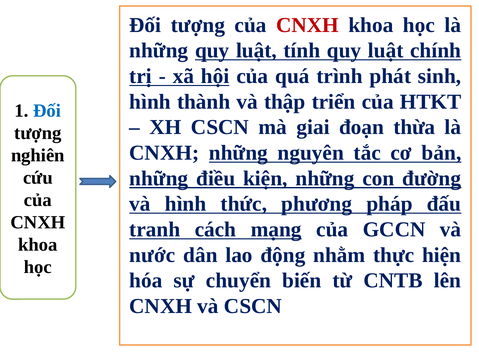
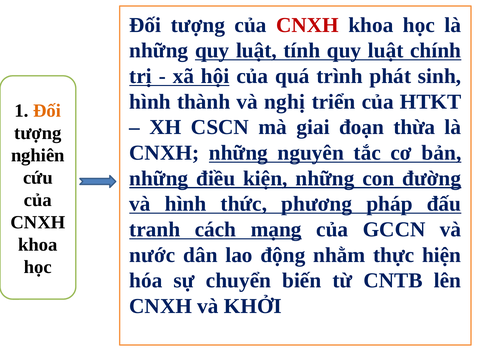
thập: thập -> nghị
Đối at (47, 111) colour: blue -> orange
và CSCN: CSCN -> KHỞI
